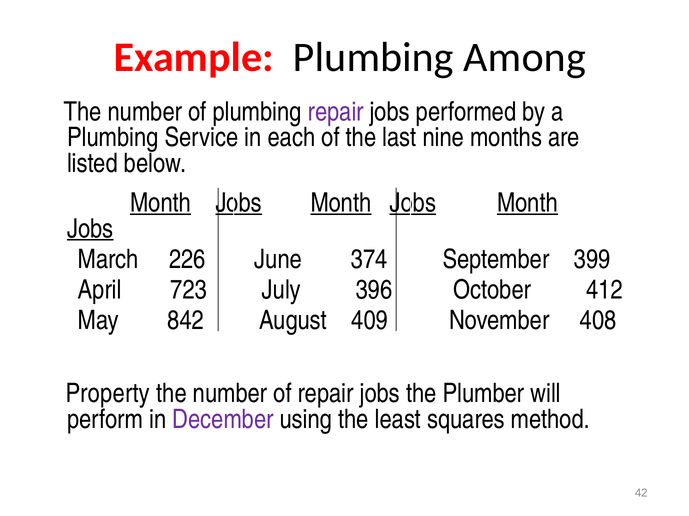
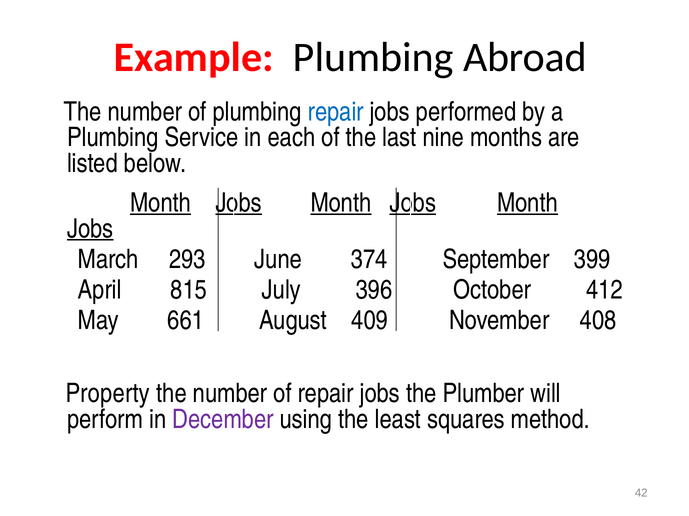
Among: Among -> Abroad
repair at (336, 112) colour: purple -> blue
226: 226 -> 293
723: 723 -> 815
842: 842 -> 661
